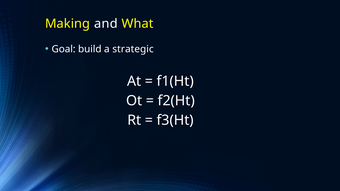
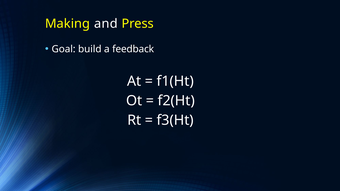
What: What -> Press
strategic: strategic -> feedback
